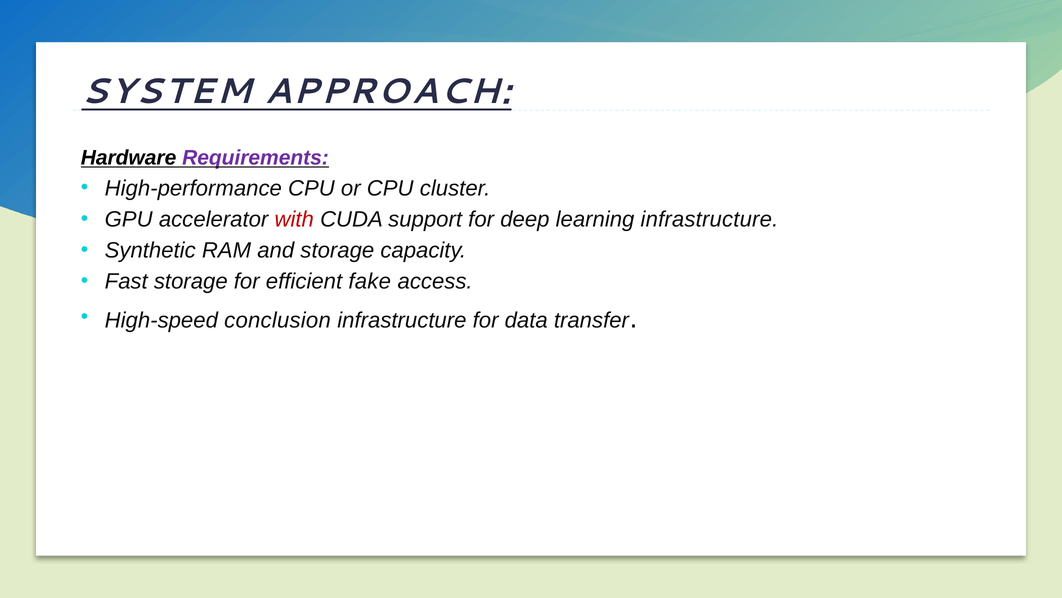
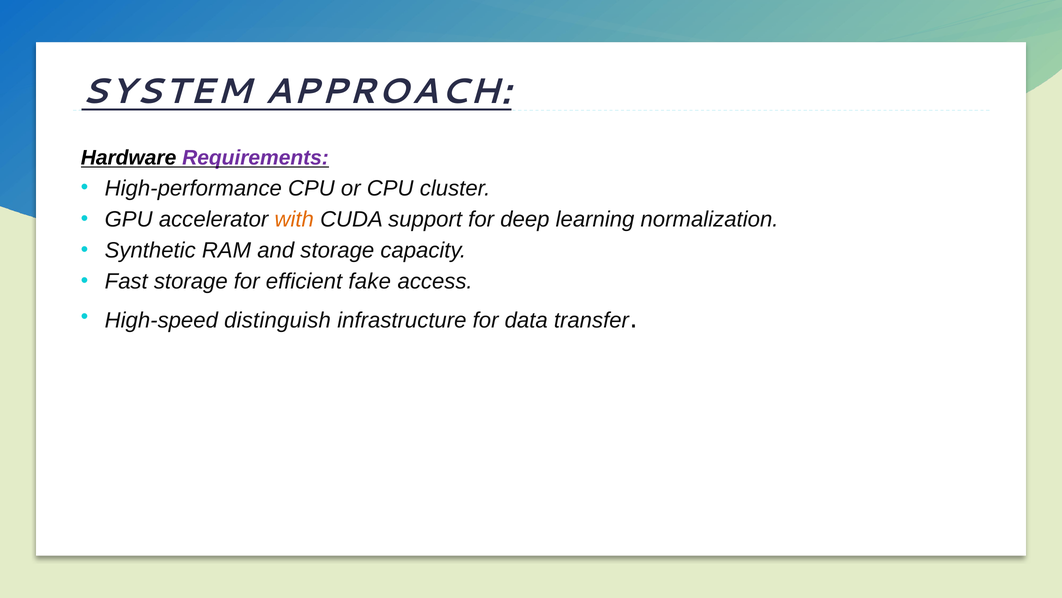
with colour: red -> orange
learning infrastructure: infrastructure -> normalization
conclusion: conclusion -> distinguish
